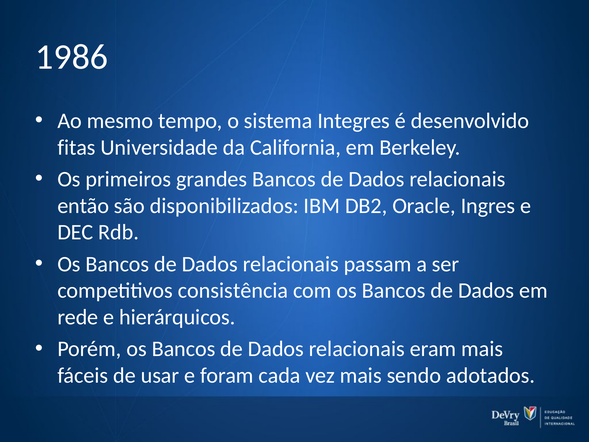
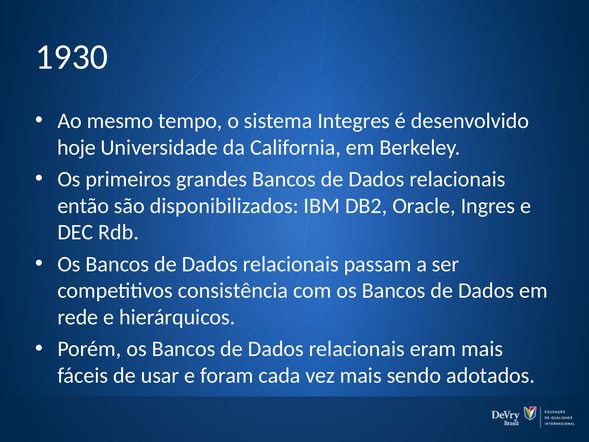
1986: 1986 -> 1930
fitas: fitas -> hoje
